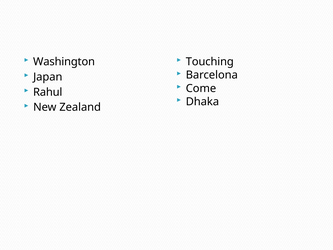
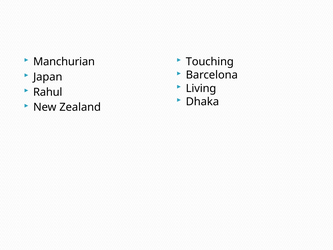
Washington: Washington -> Manchurian
Come: Come -> Living
